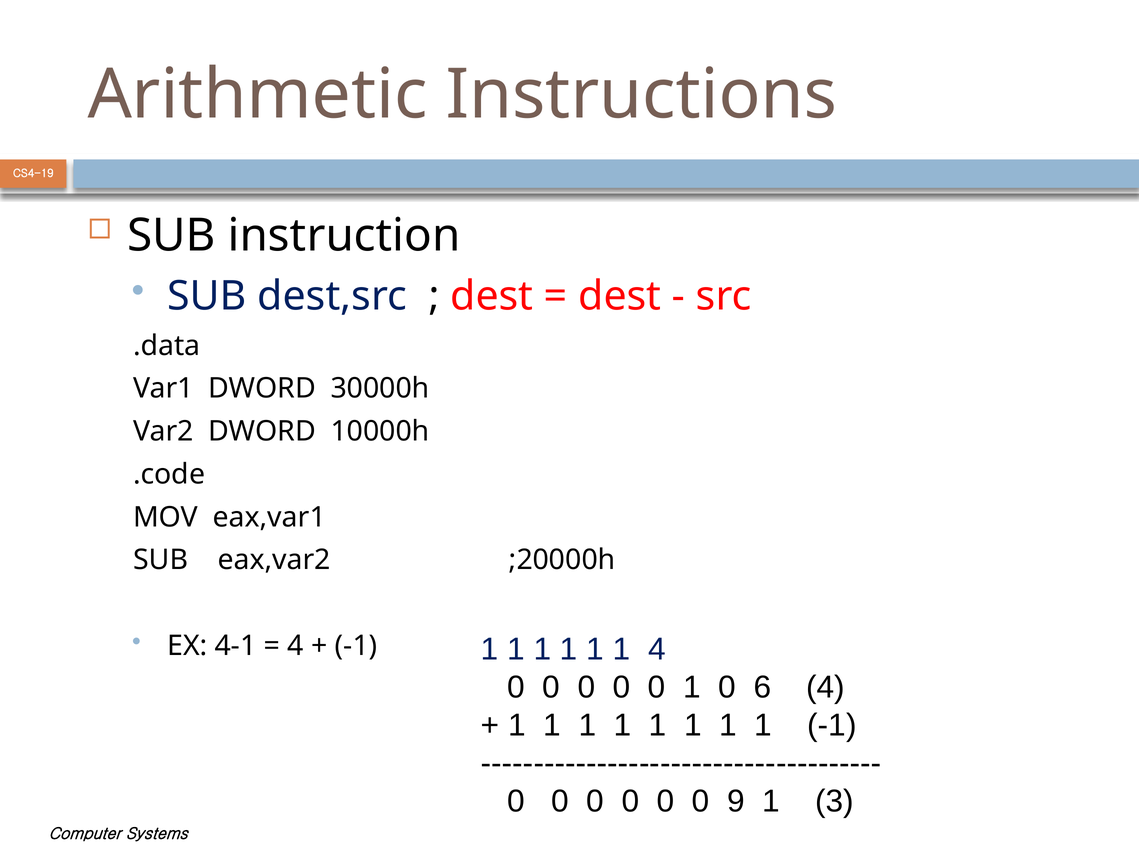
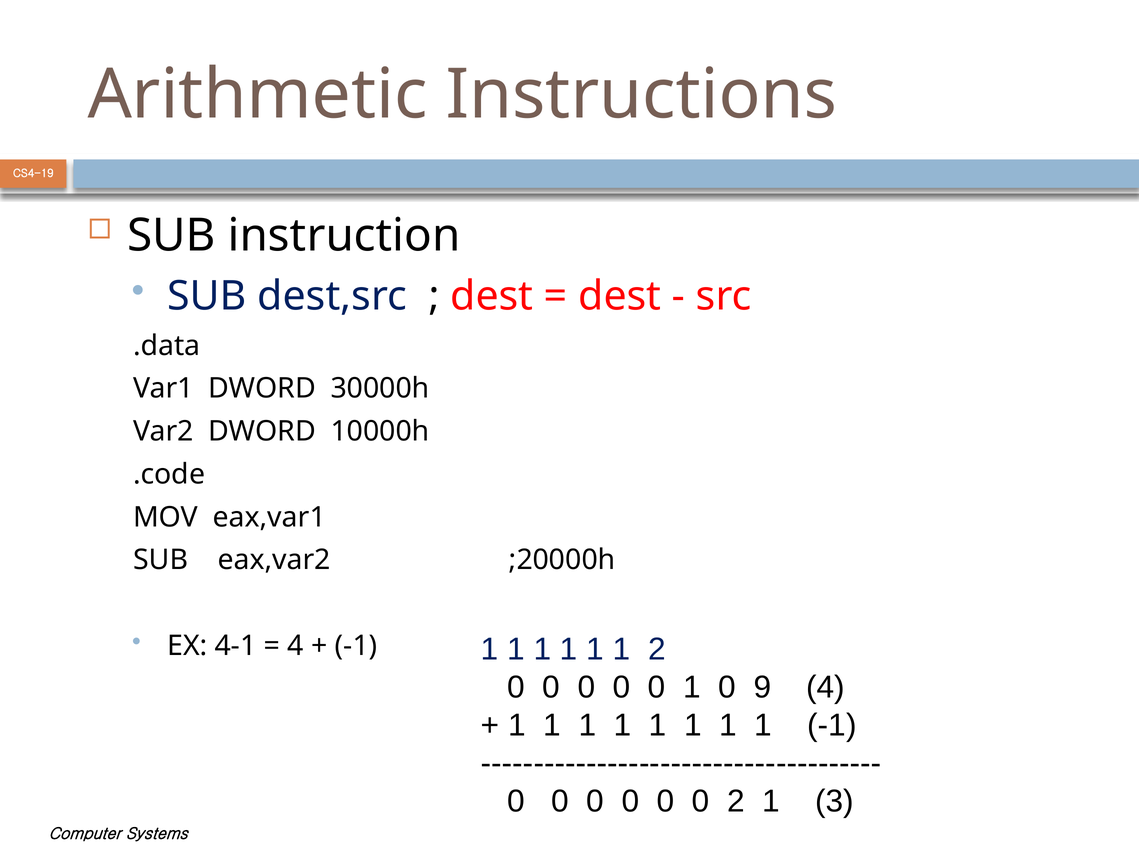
1 4: 4 -> 2
6: 6 -> 9
0 9: 9 -> 2
